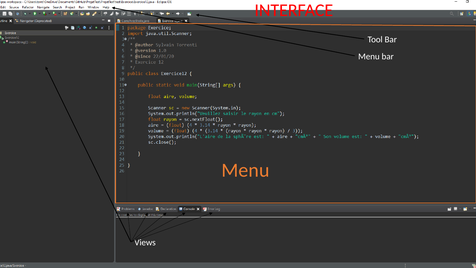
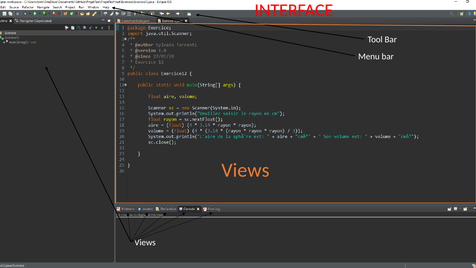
Menu at (246, 170): Menu -> Views
